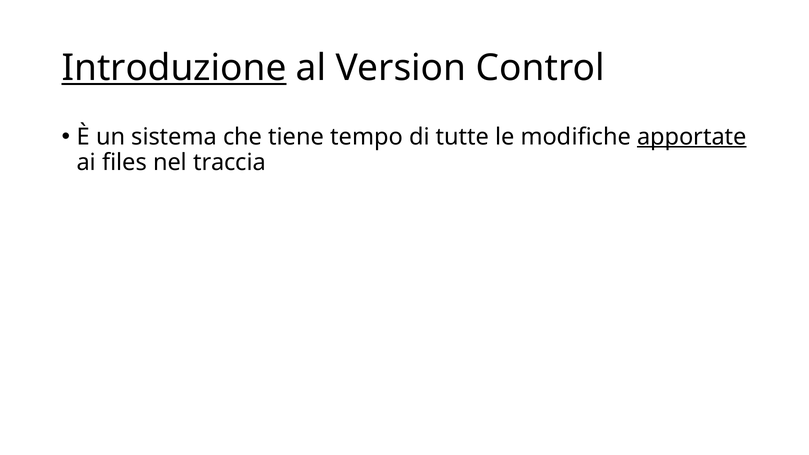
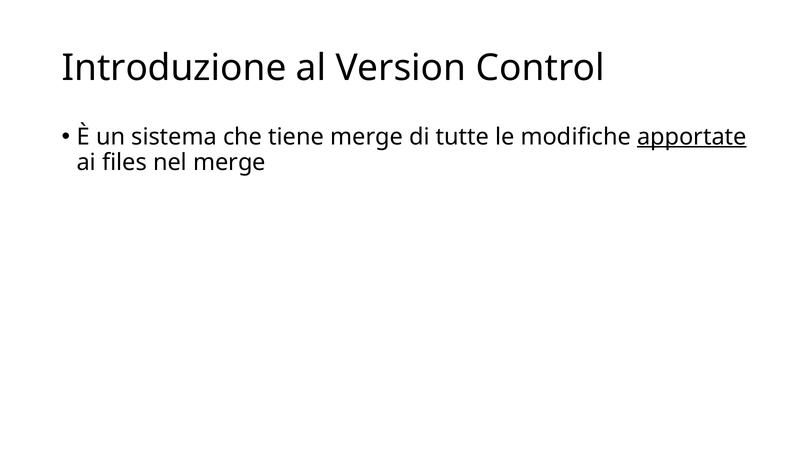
Introduzione underline: present -> none
tiene tempo: tempo -> merge
nel traccia: traccia -> merge
